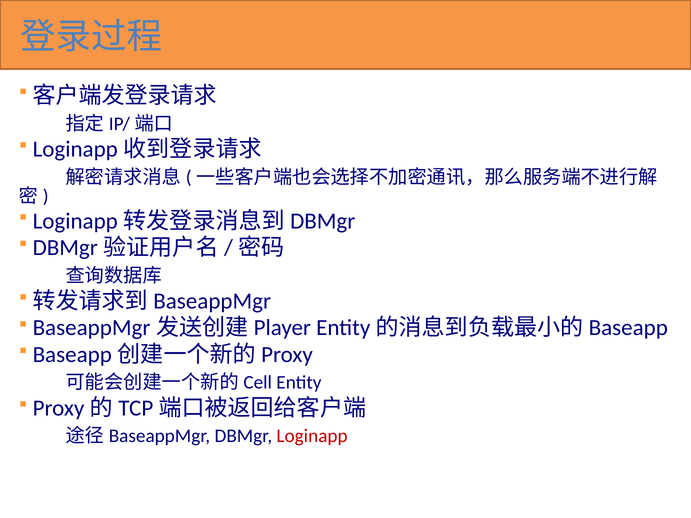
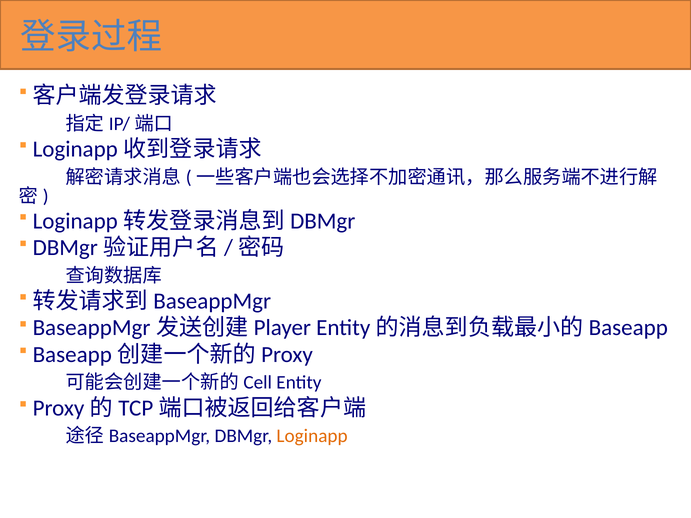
Loginapp colour: red -> orange
